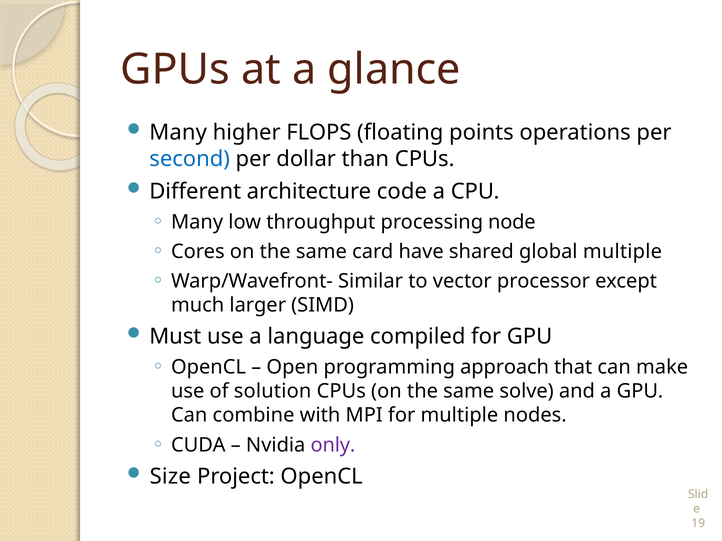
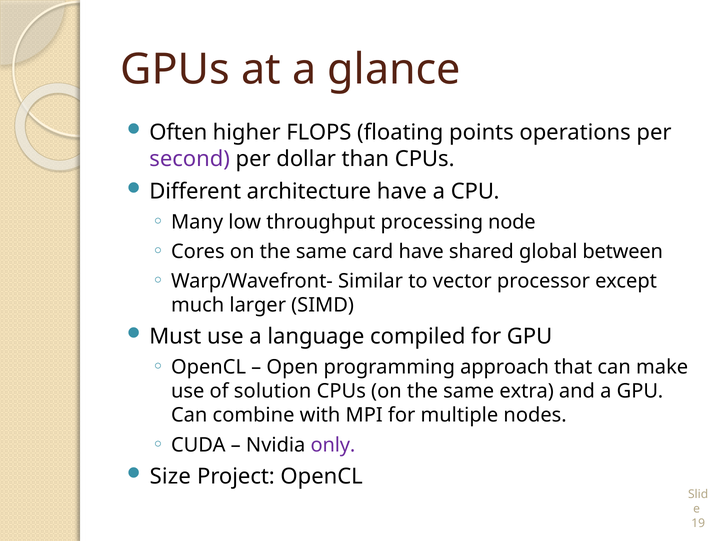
Many at (178, 133): Many -> Often
second colour: blue -> purple
architecture code: code -> have
global multiple: multiple -> between
solve: solve -> extra
